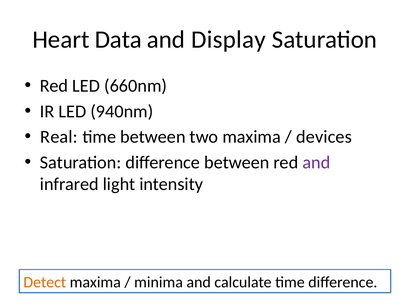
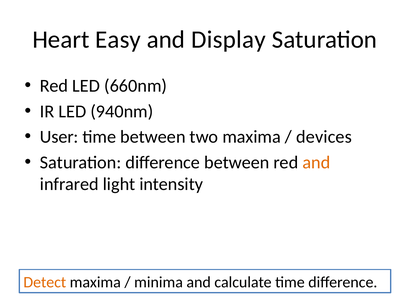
Data: Data -> Easy
Real: Real -> User
and at (316, 163) colour: purple -> orange
